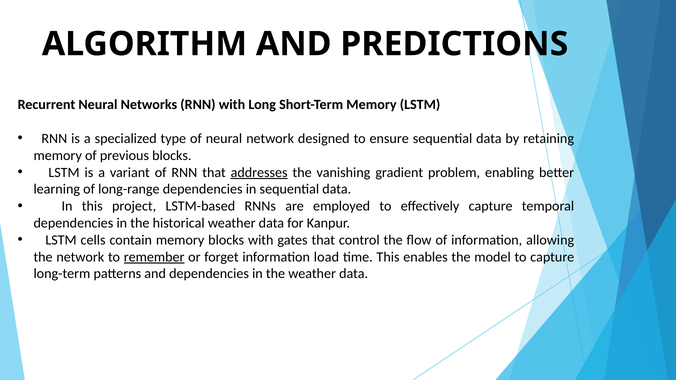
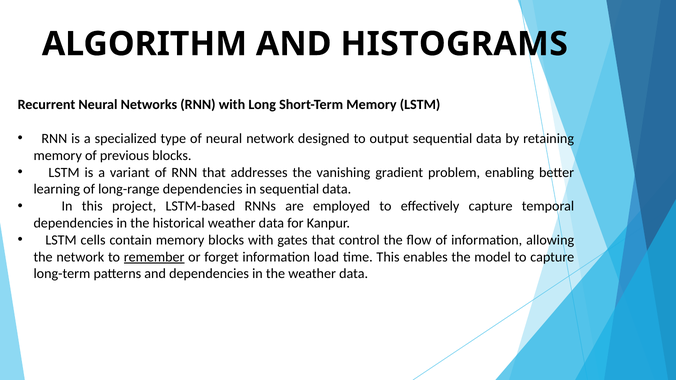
PREDICTIONS: PREDICTIONS -> HISTOGRAMS
ensure: ensure -> output
addresses underline: present -> none
